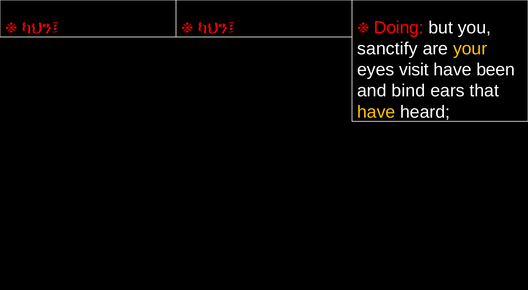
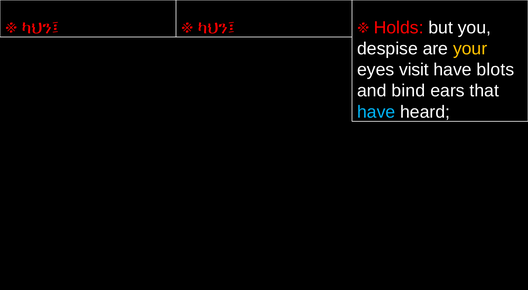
Doing: Doing -> Holds
sanctify: sanctify -> despise
been: been -> blots
have at (376, 112) colour: yellow -> light blue
